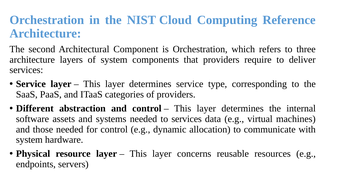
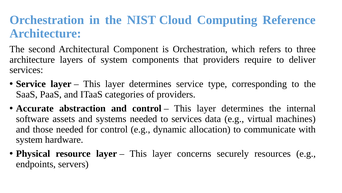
Different: Different -> Accurate
reusable: reusable -> securely
